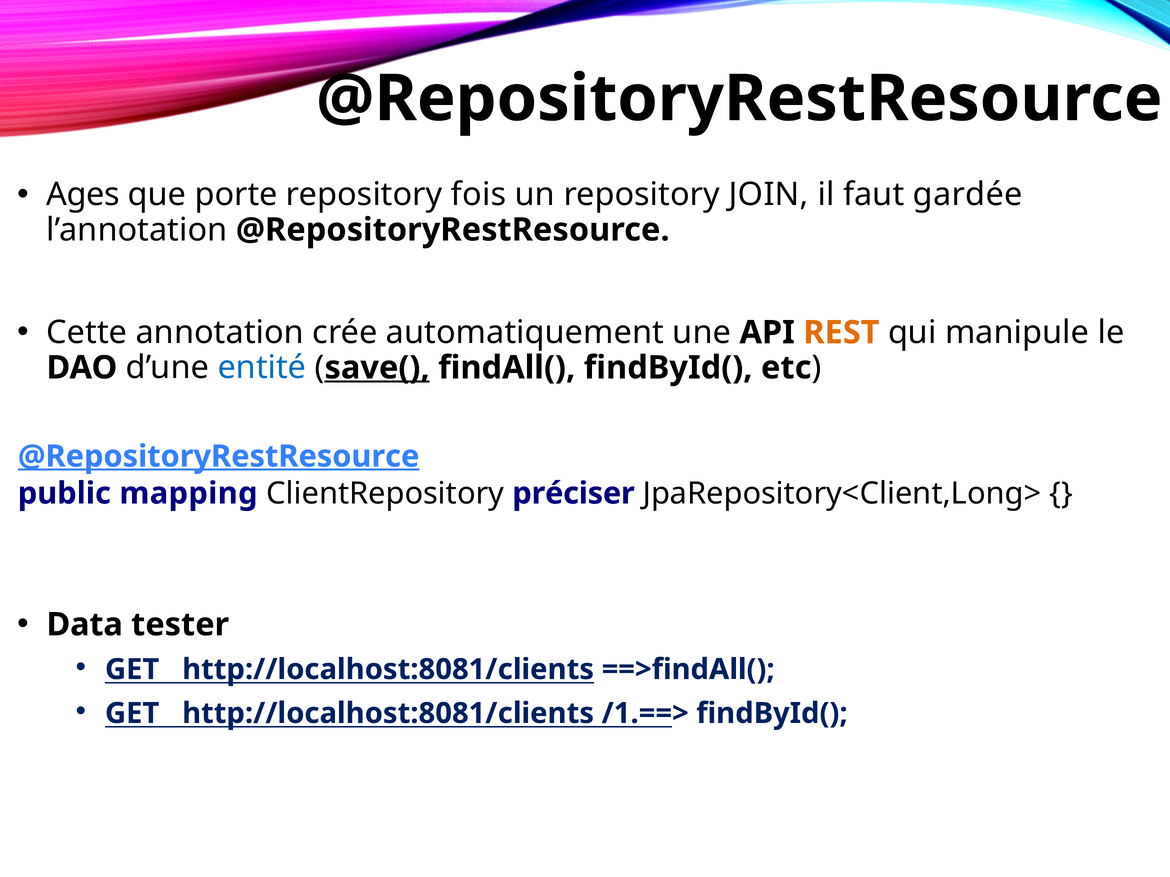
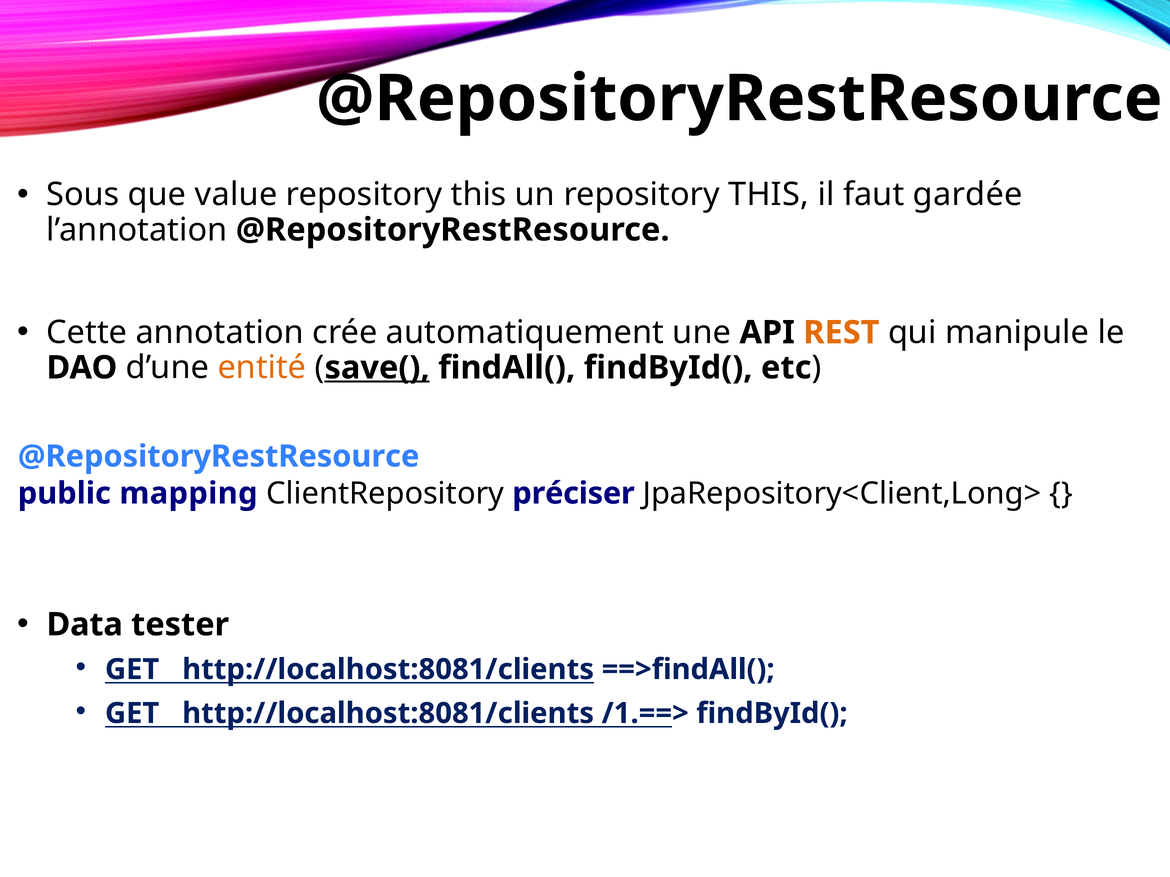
Ages: Ages -> Sous
porte: porte -> value
fois at (479, 195): fois -> this
un repository JOIN: JOIN -> THIS
entité colour: blue -> orange
@RepositoryRestResource at (219, 457) underline: present -> none
